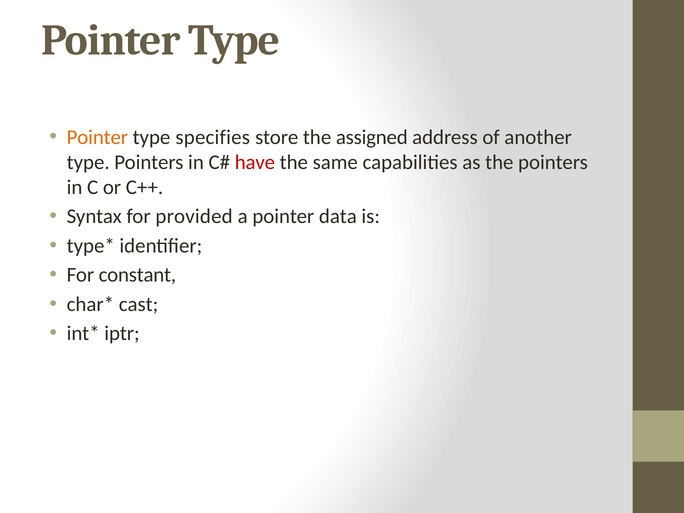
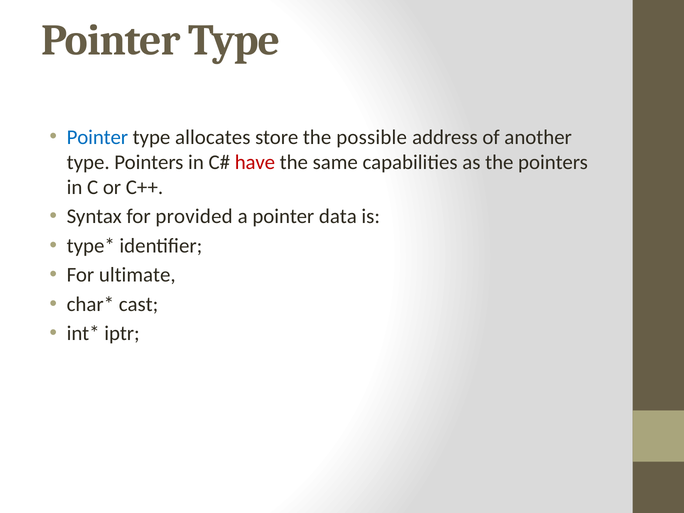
Pointer at (97, 137) colour: orange -> blue
specifies: specifies -> allocates
assigned: assigned -> possible
constant: constant -> ultimate
